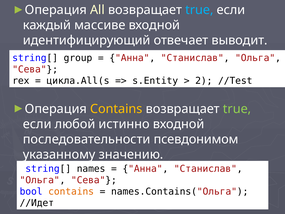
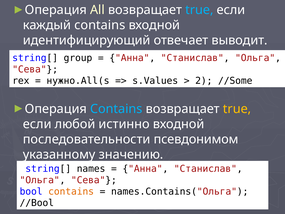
каждый массиве: массиве -> contains
цикла.All(s: цикла.All(s -> нужно.All(s
s.Entity: s.Entity -> s.Values
//Test: //Test -> //Some
Contains at (116, 109) colour: yellow -> light blue
true at (237, 109) colour: light green -> yellow
//Идет: //Идет -> //Bool
